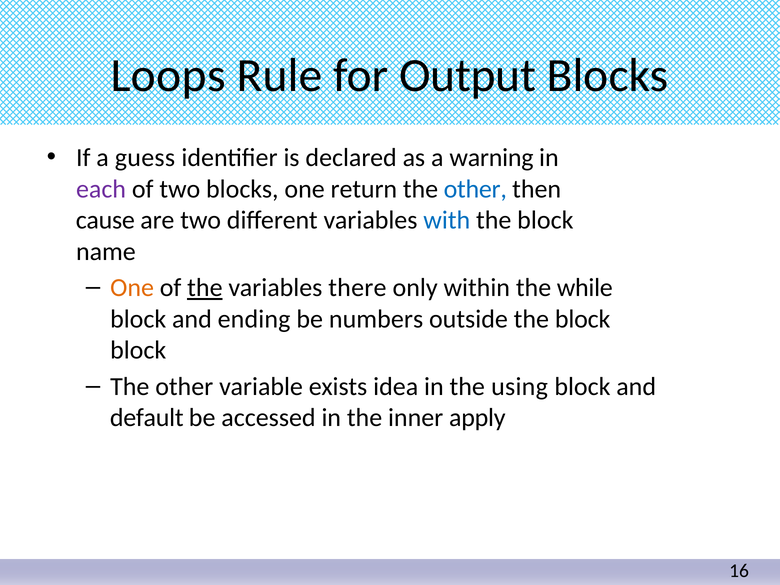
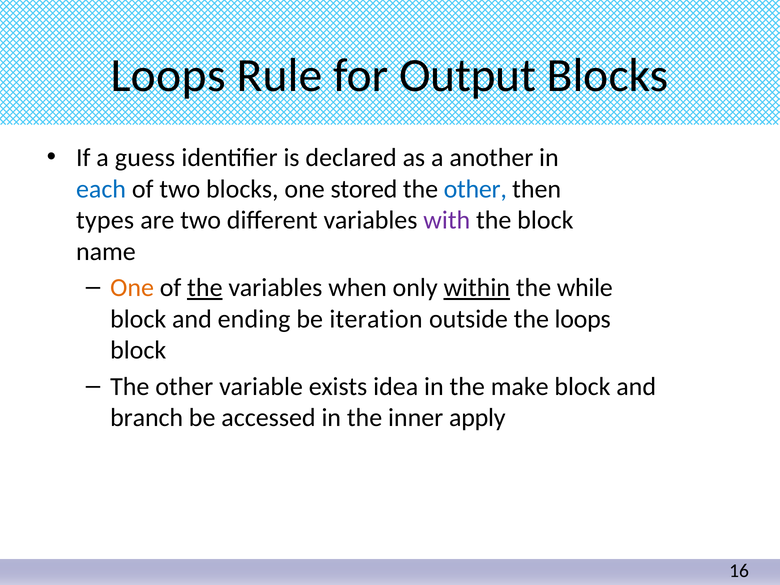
warning: warning -> another
each colour: purple -> blue
return: return -> stored
cause: cause -> types
with colour: blue -> purple
there: there -> when
within underline: none -> present
numbers: numbers -> iteration
outside the block: block -> loops
using: using -> make
default: default -> branch
